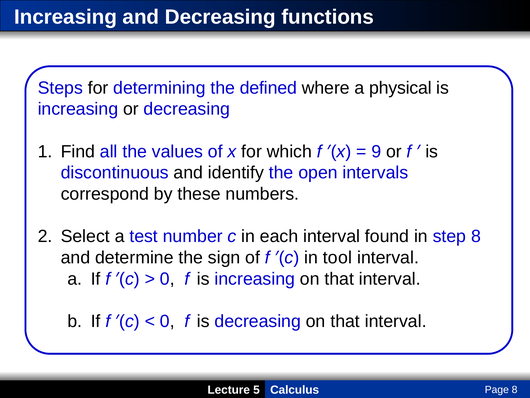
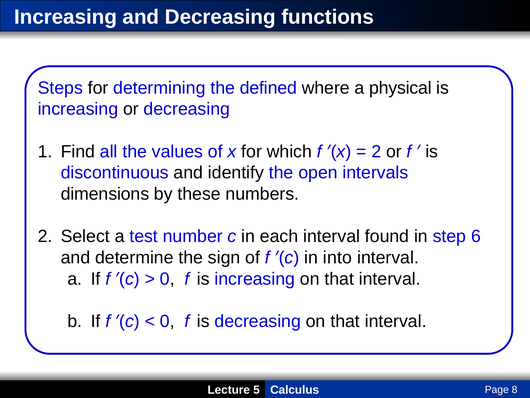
9 at (376, 151): 9 -> 2
correspond: correspond -> dimensions
step 8: 8 -> 6
tool: tool -> into
